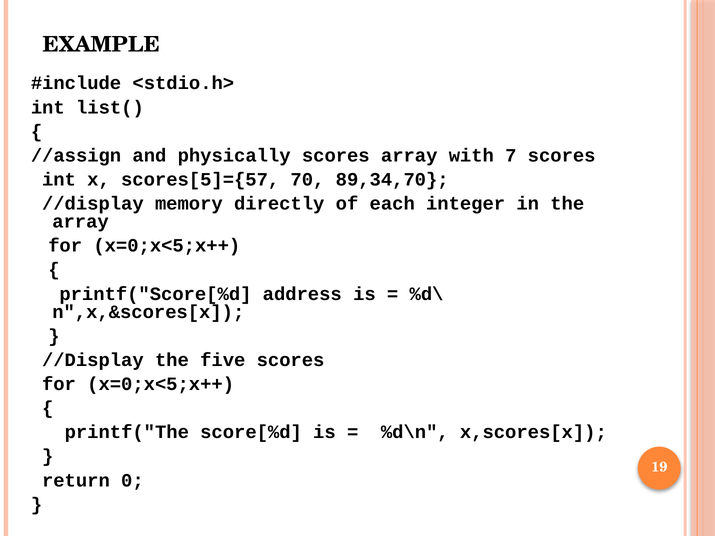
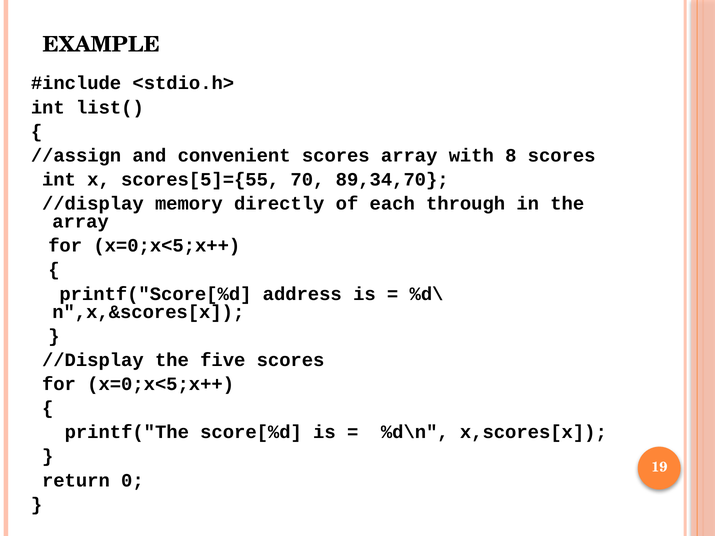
physically: physically -> convenient
7: 7 -> 8
scores[5]={57: scores[5]={57 -> scores[5]={55
integer: integer -> through
